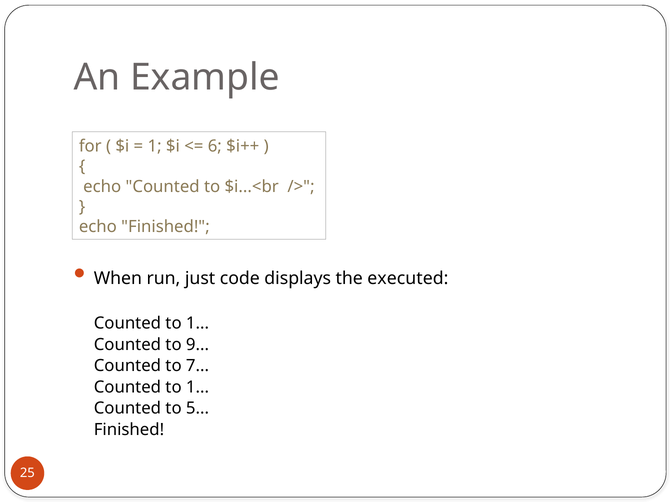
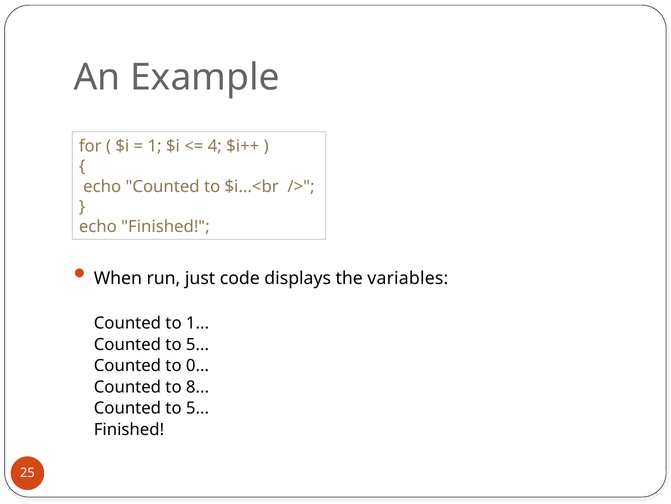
6: 6 -> 4
executed: executed -> variables
9 at (197, 344): 9 -> 5
7: 7 -> 0
1 at (197, 386): 1 -> 8
